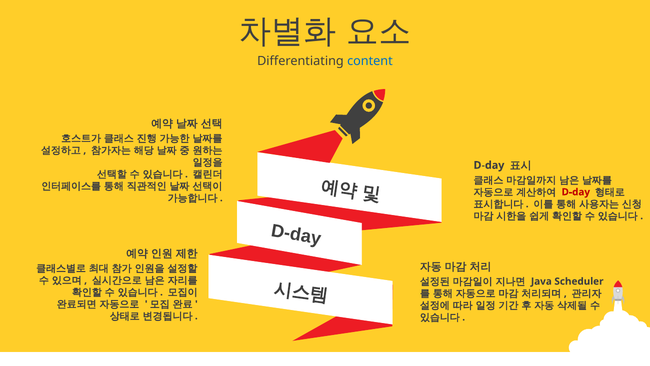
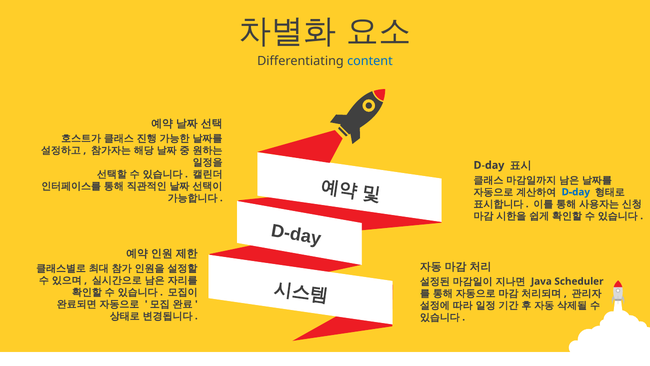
D-day at (576, 192) colour: red -> blue
